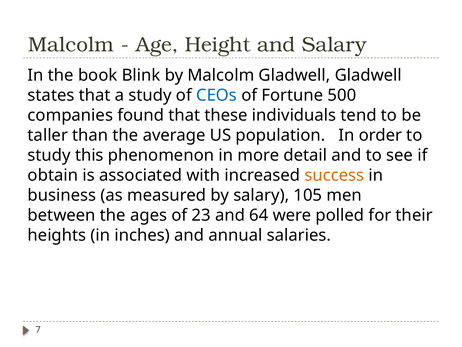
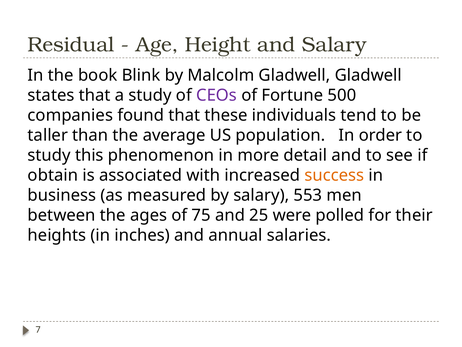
Malcolm at (71, 45): Malcolm -> Residual
CEOs colour: blue -> purple
105: 105 -> 553
23: 23 -> 75
64: 64 -> 25
